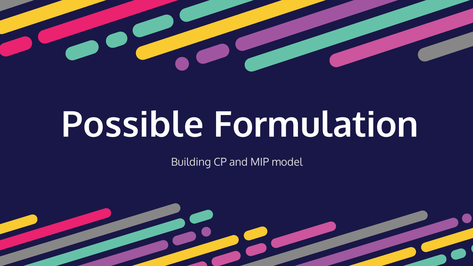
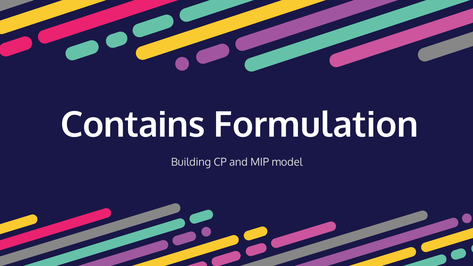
Possible: Possible -> Contains
